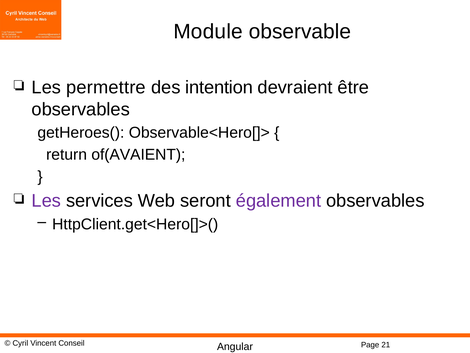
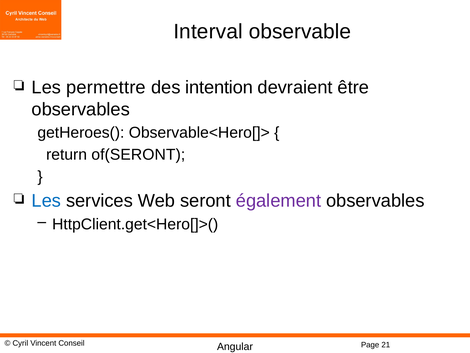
Module: Module -> Interval
of(AVAIENT: of(AVAIENT -> of(SERONT
Les at (46, 201) colour: purple -> blue
